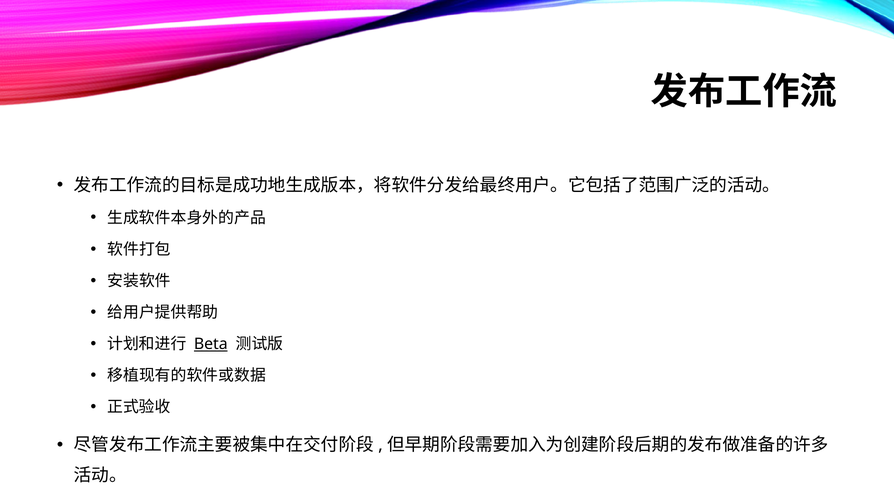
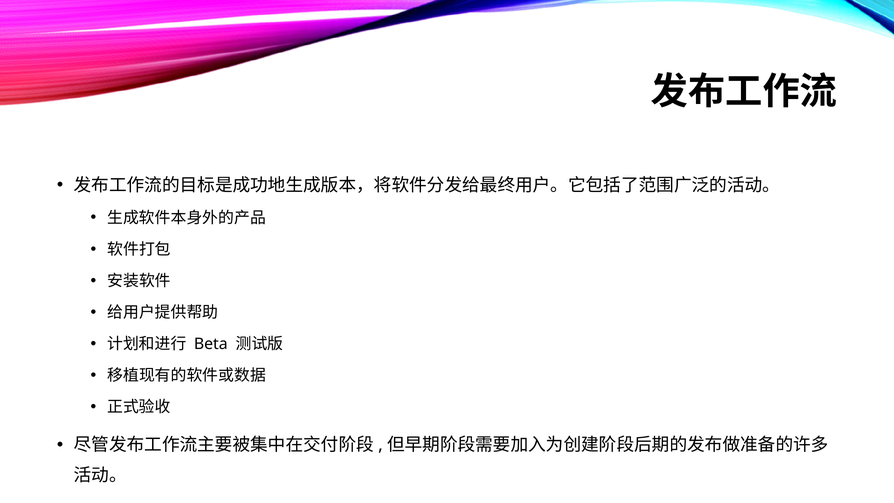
Beta underline: present -> none
